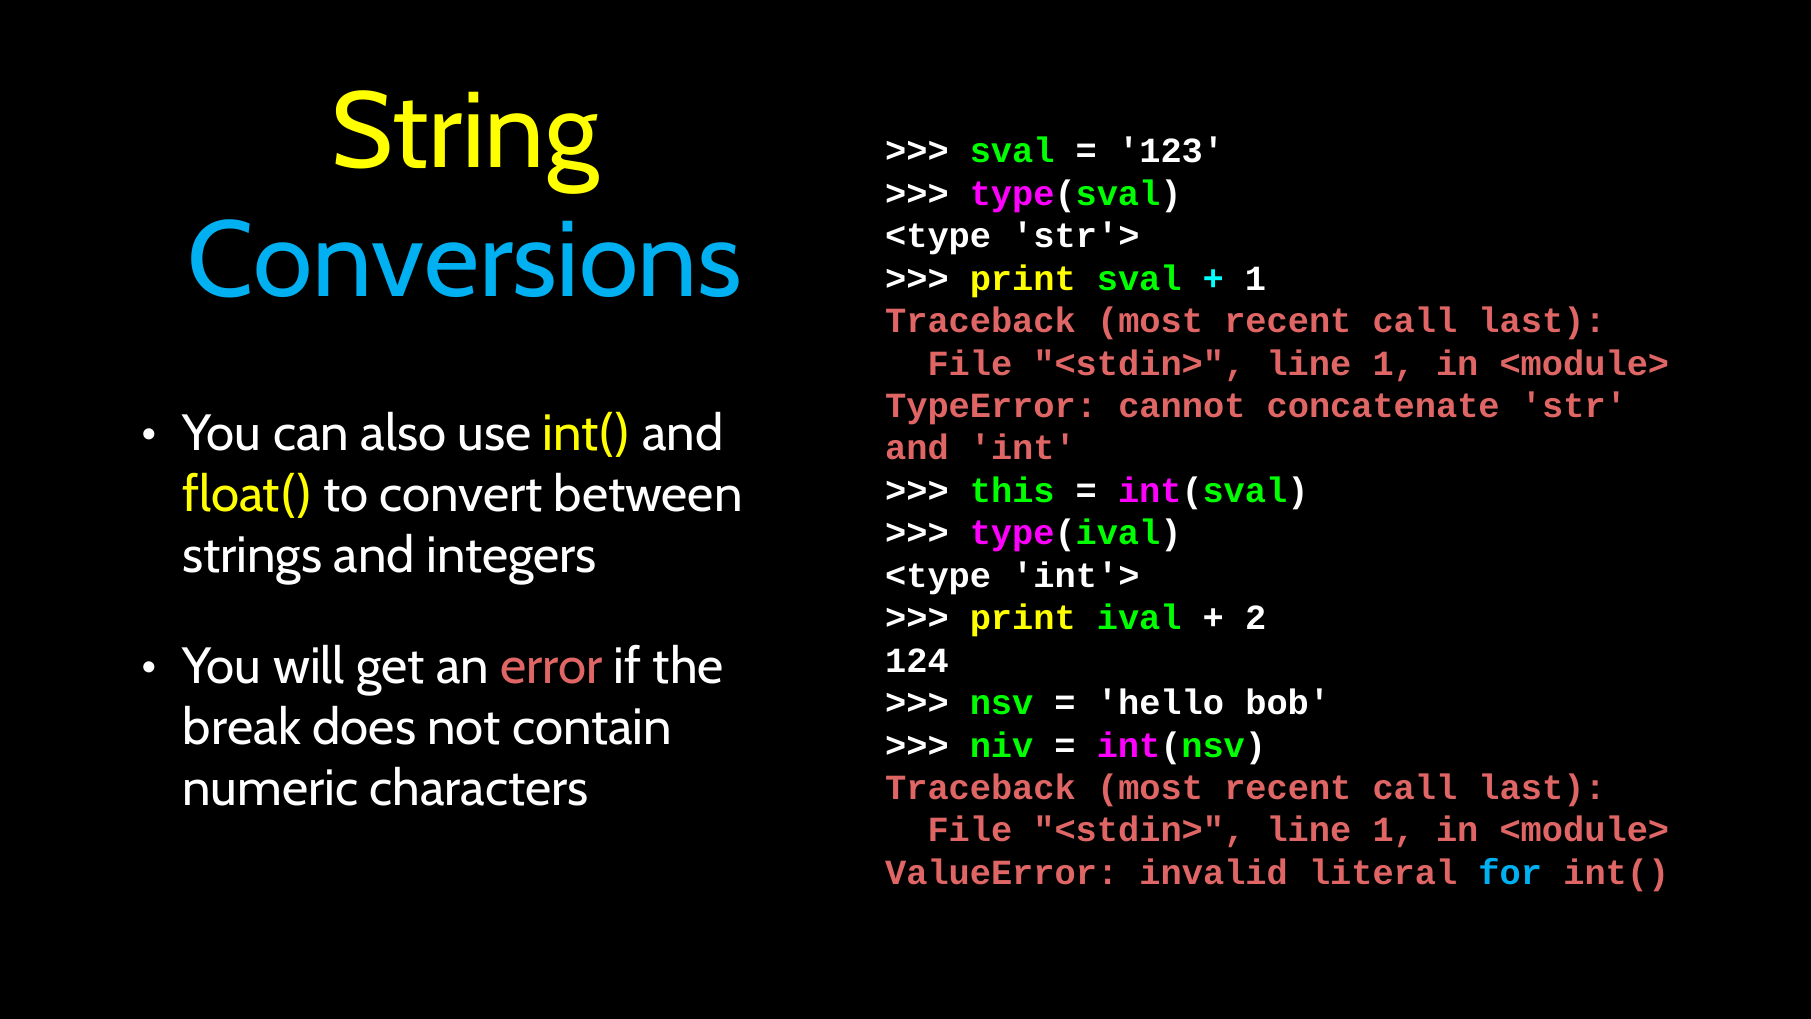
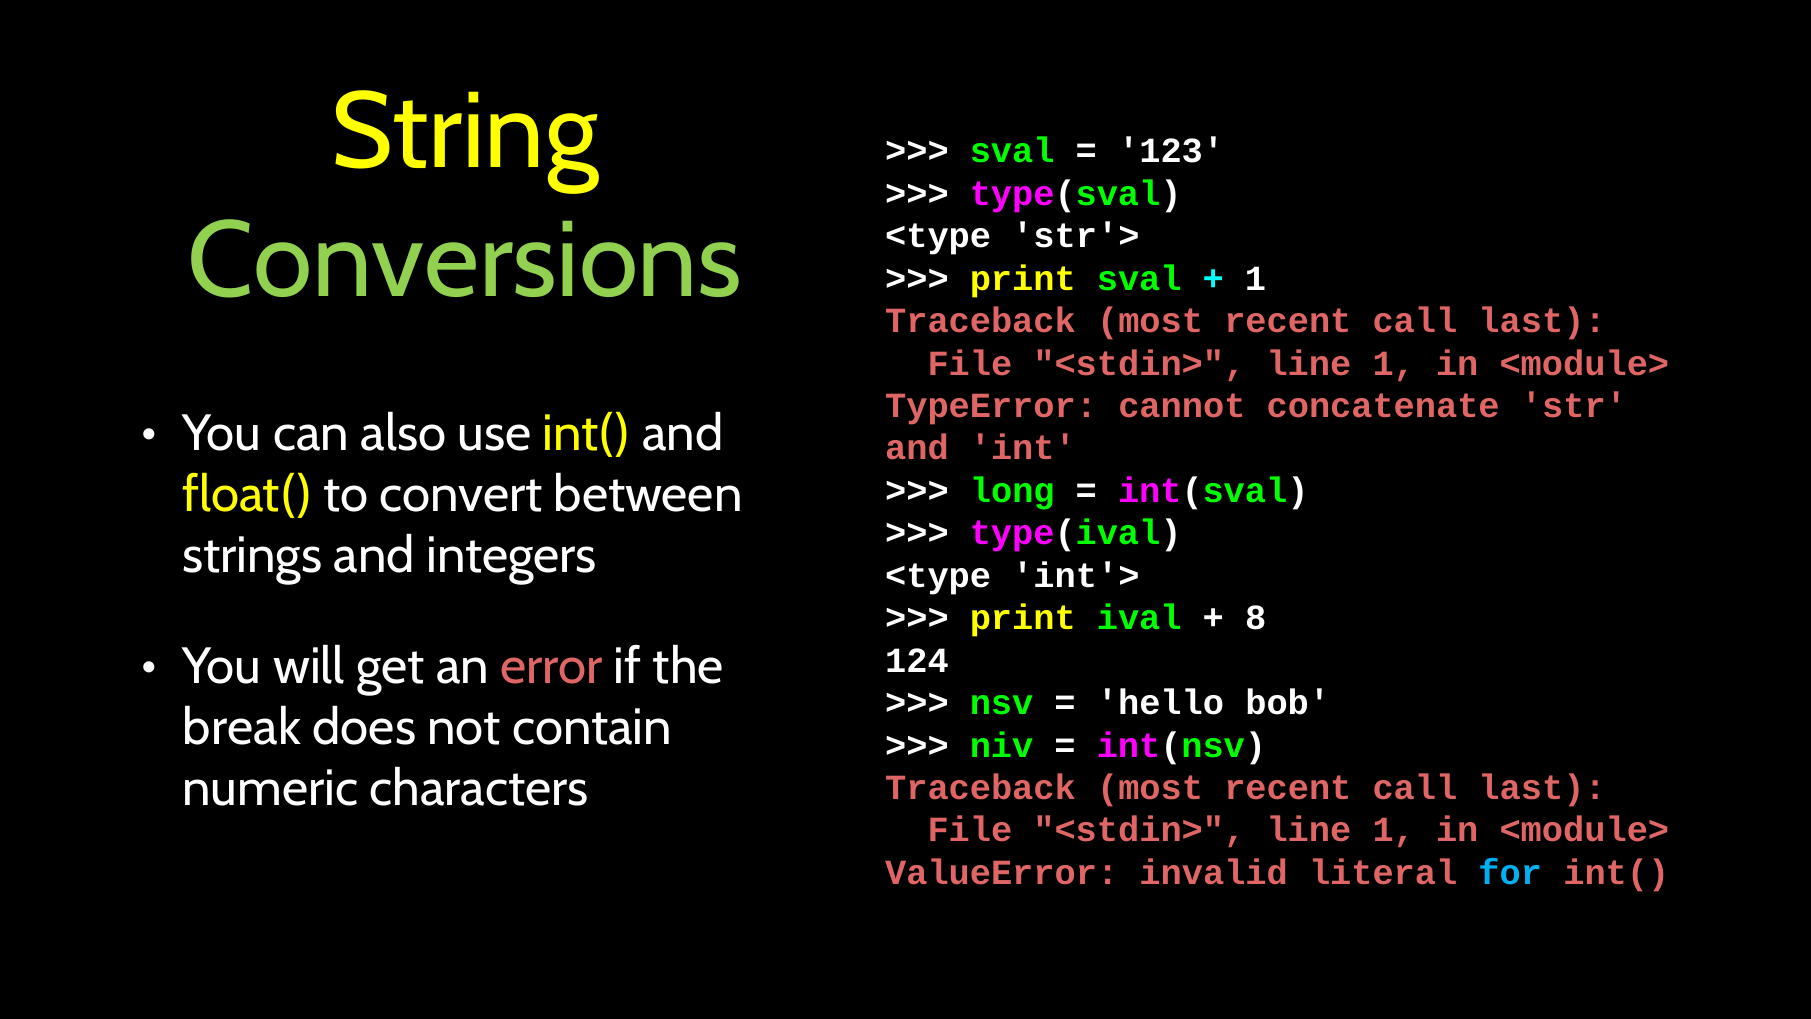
Conversions colour: light blue -> light green
this: this -> long
2: 2 -> 8
